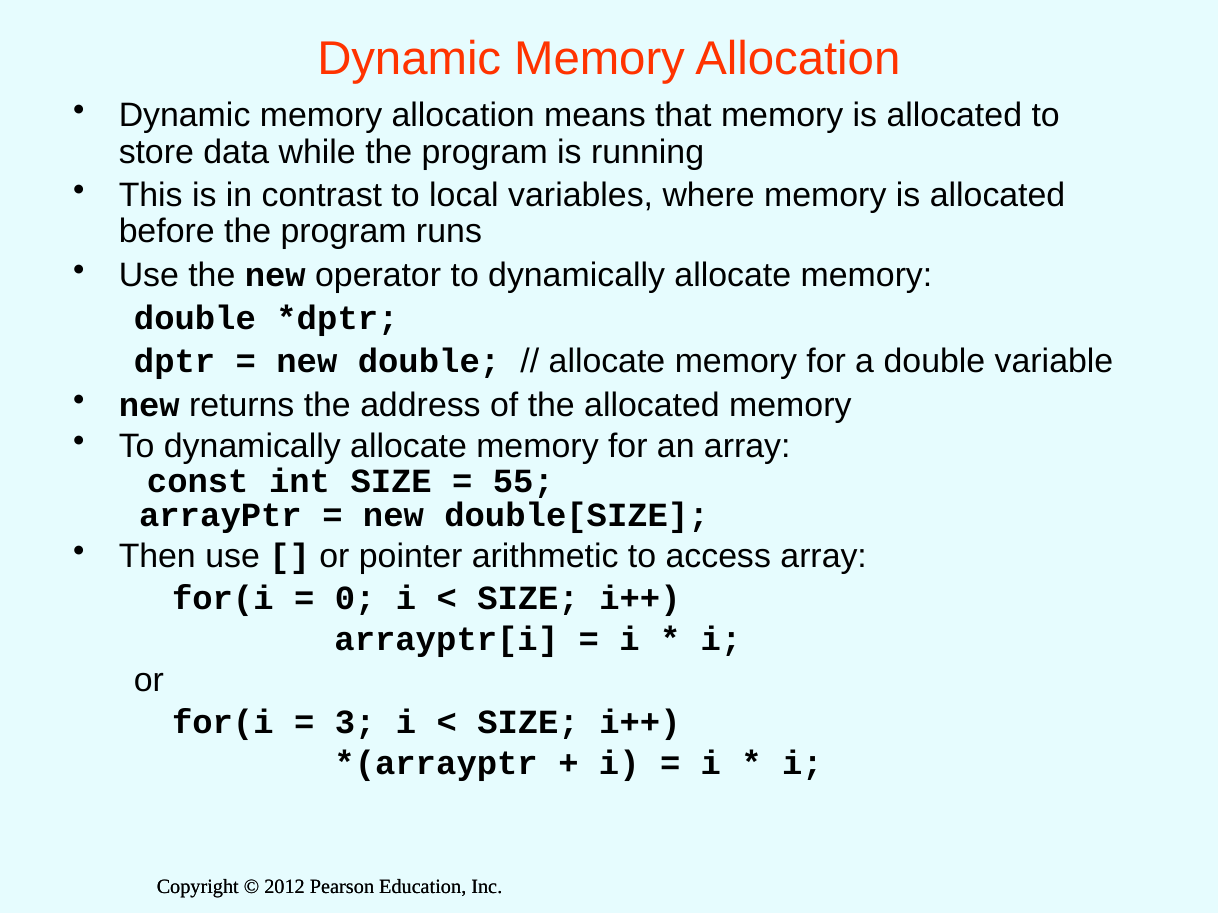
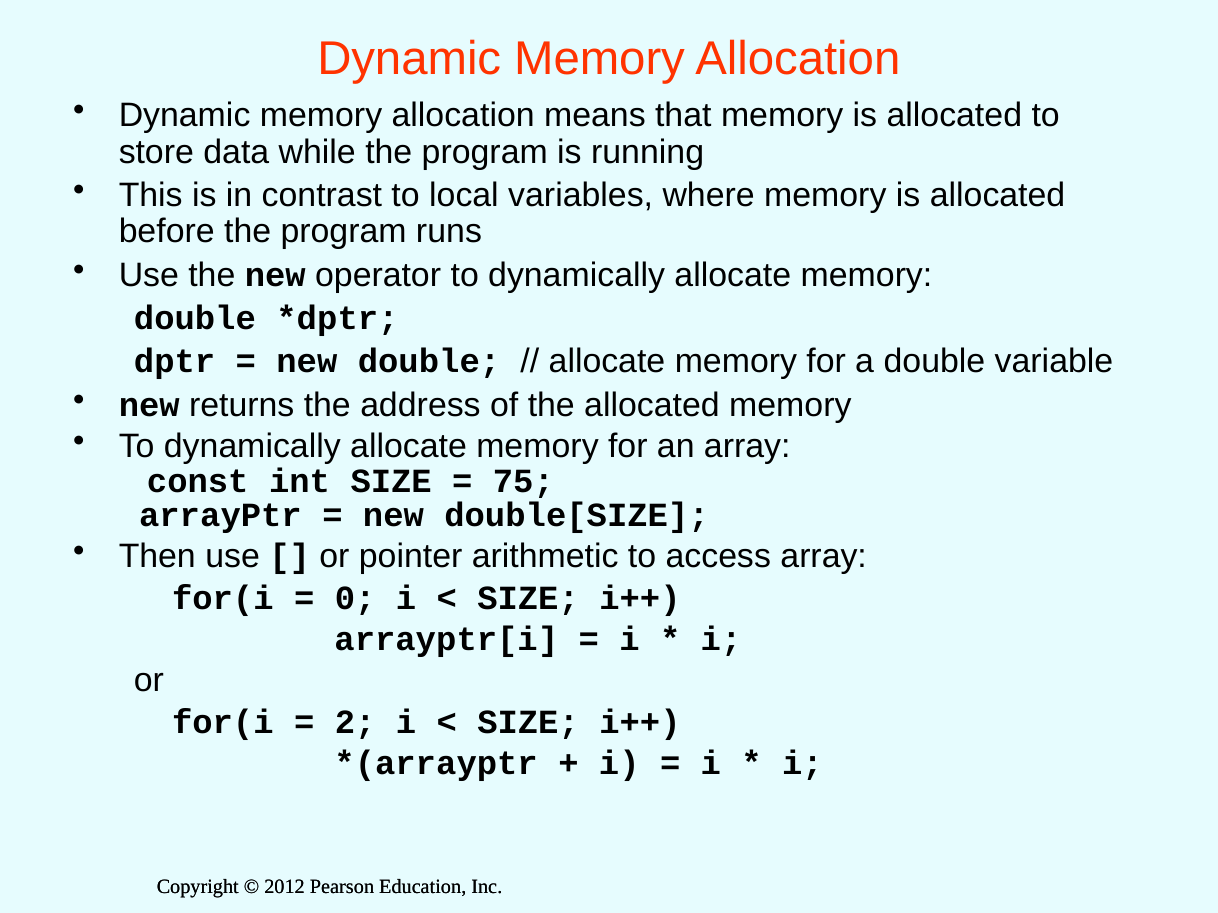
55: 55 -> 75
3: 3 -> 2
